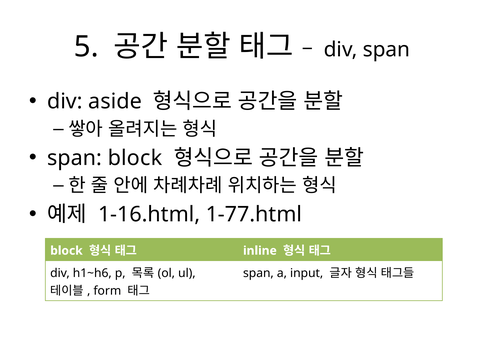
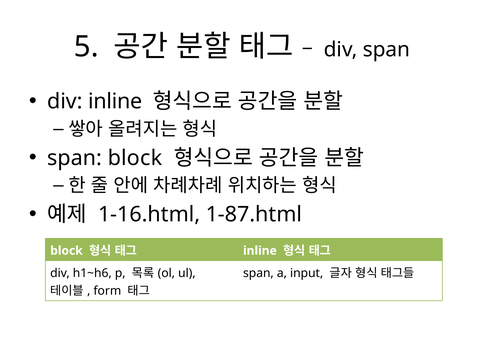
div aside: aside -> inline
1-77.html: 1-77.html -> 1-87.html
